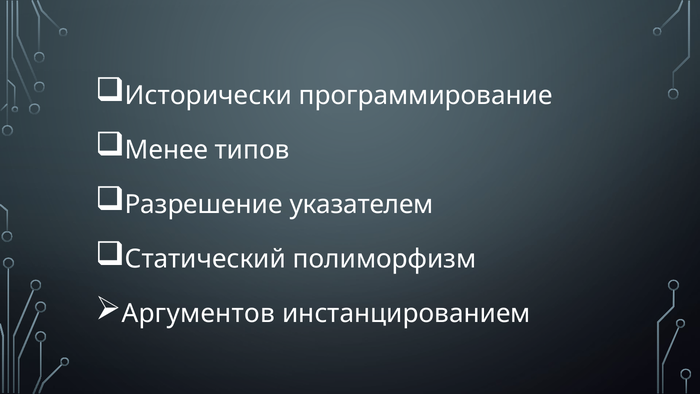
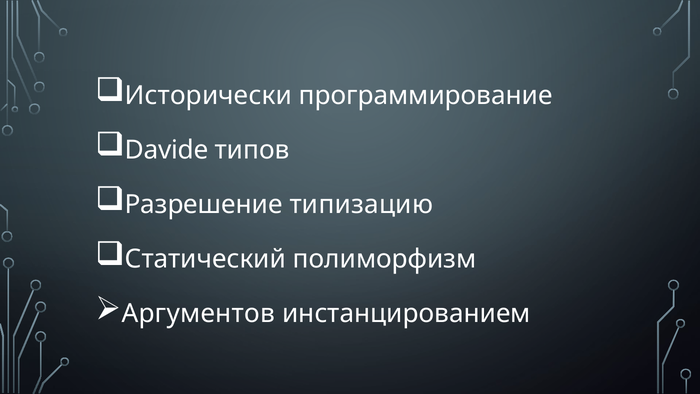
Менее: Менее -> Davide
указателем: указателем -> типизацию
